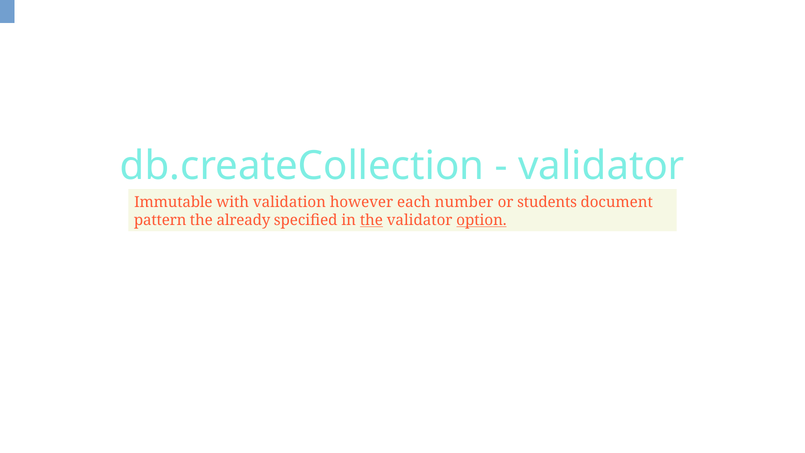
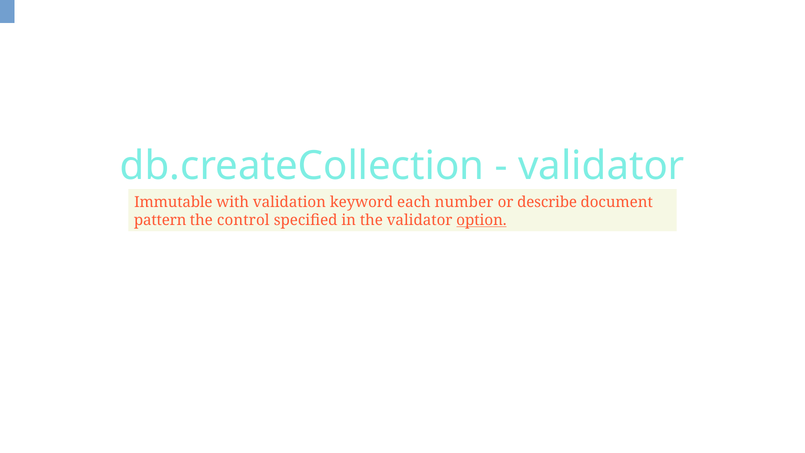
however: however -> keyword
students: students -> describe
already: already -> control
the at (371, 220) underline: present -> none
